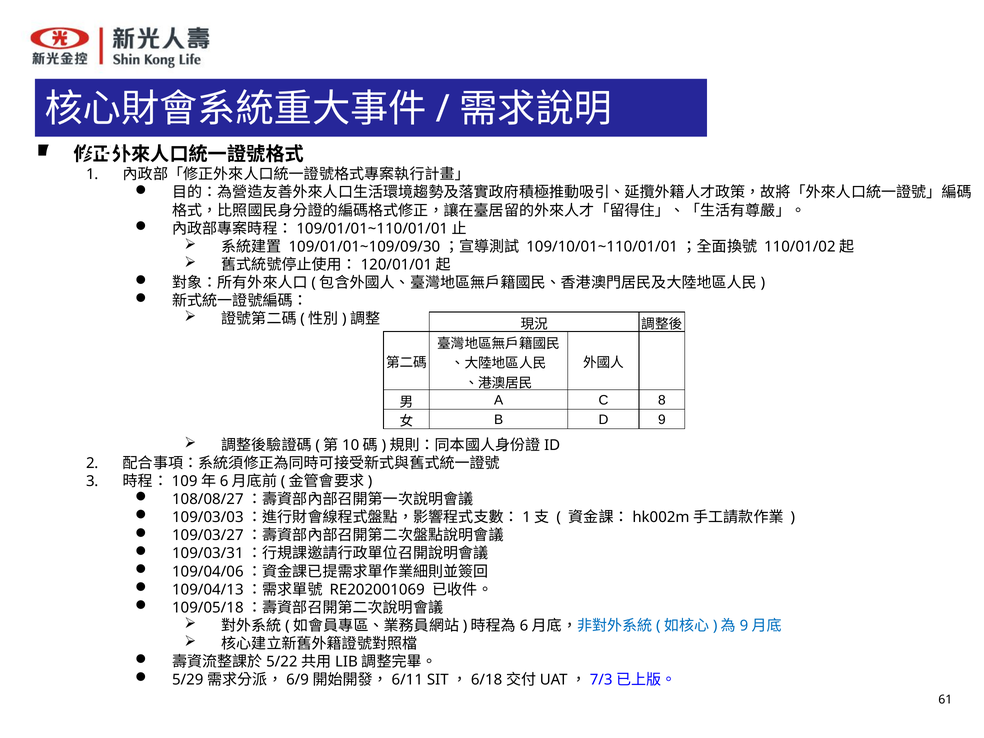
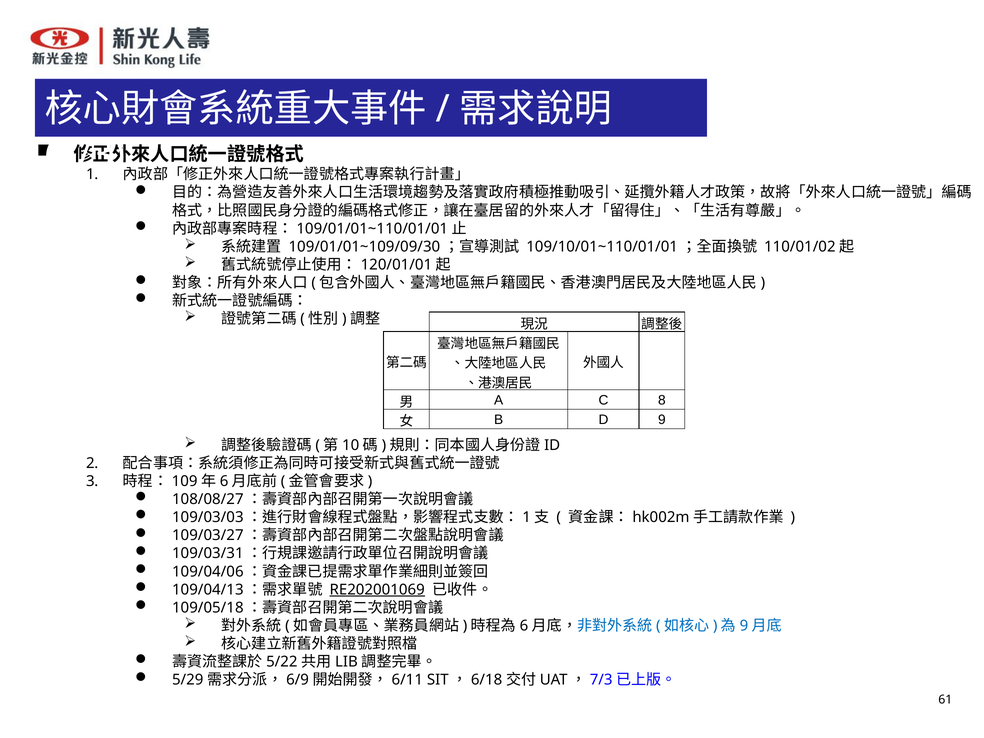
RE202001069 underline: none -> present
